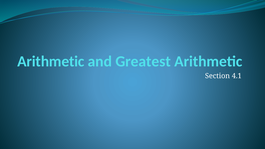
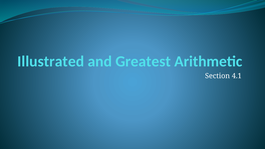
Arithmetic at (51, 61): Arithmetic -> Illustrated
